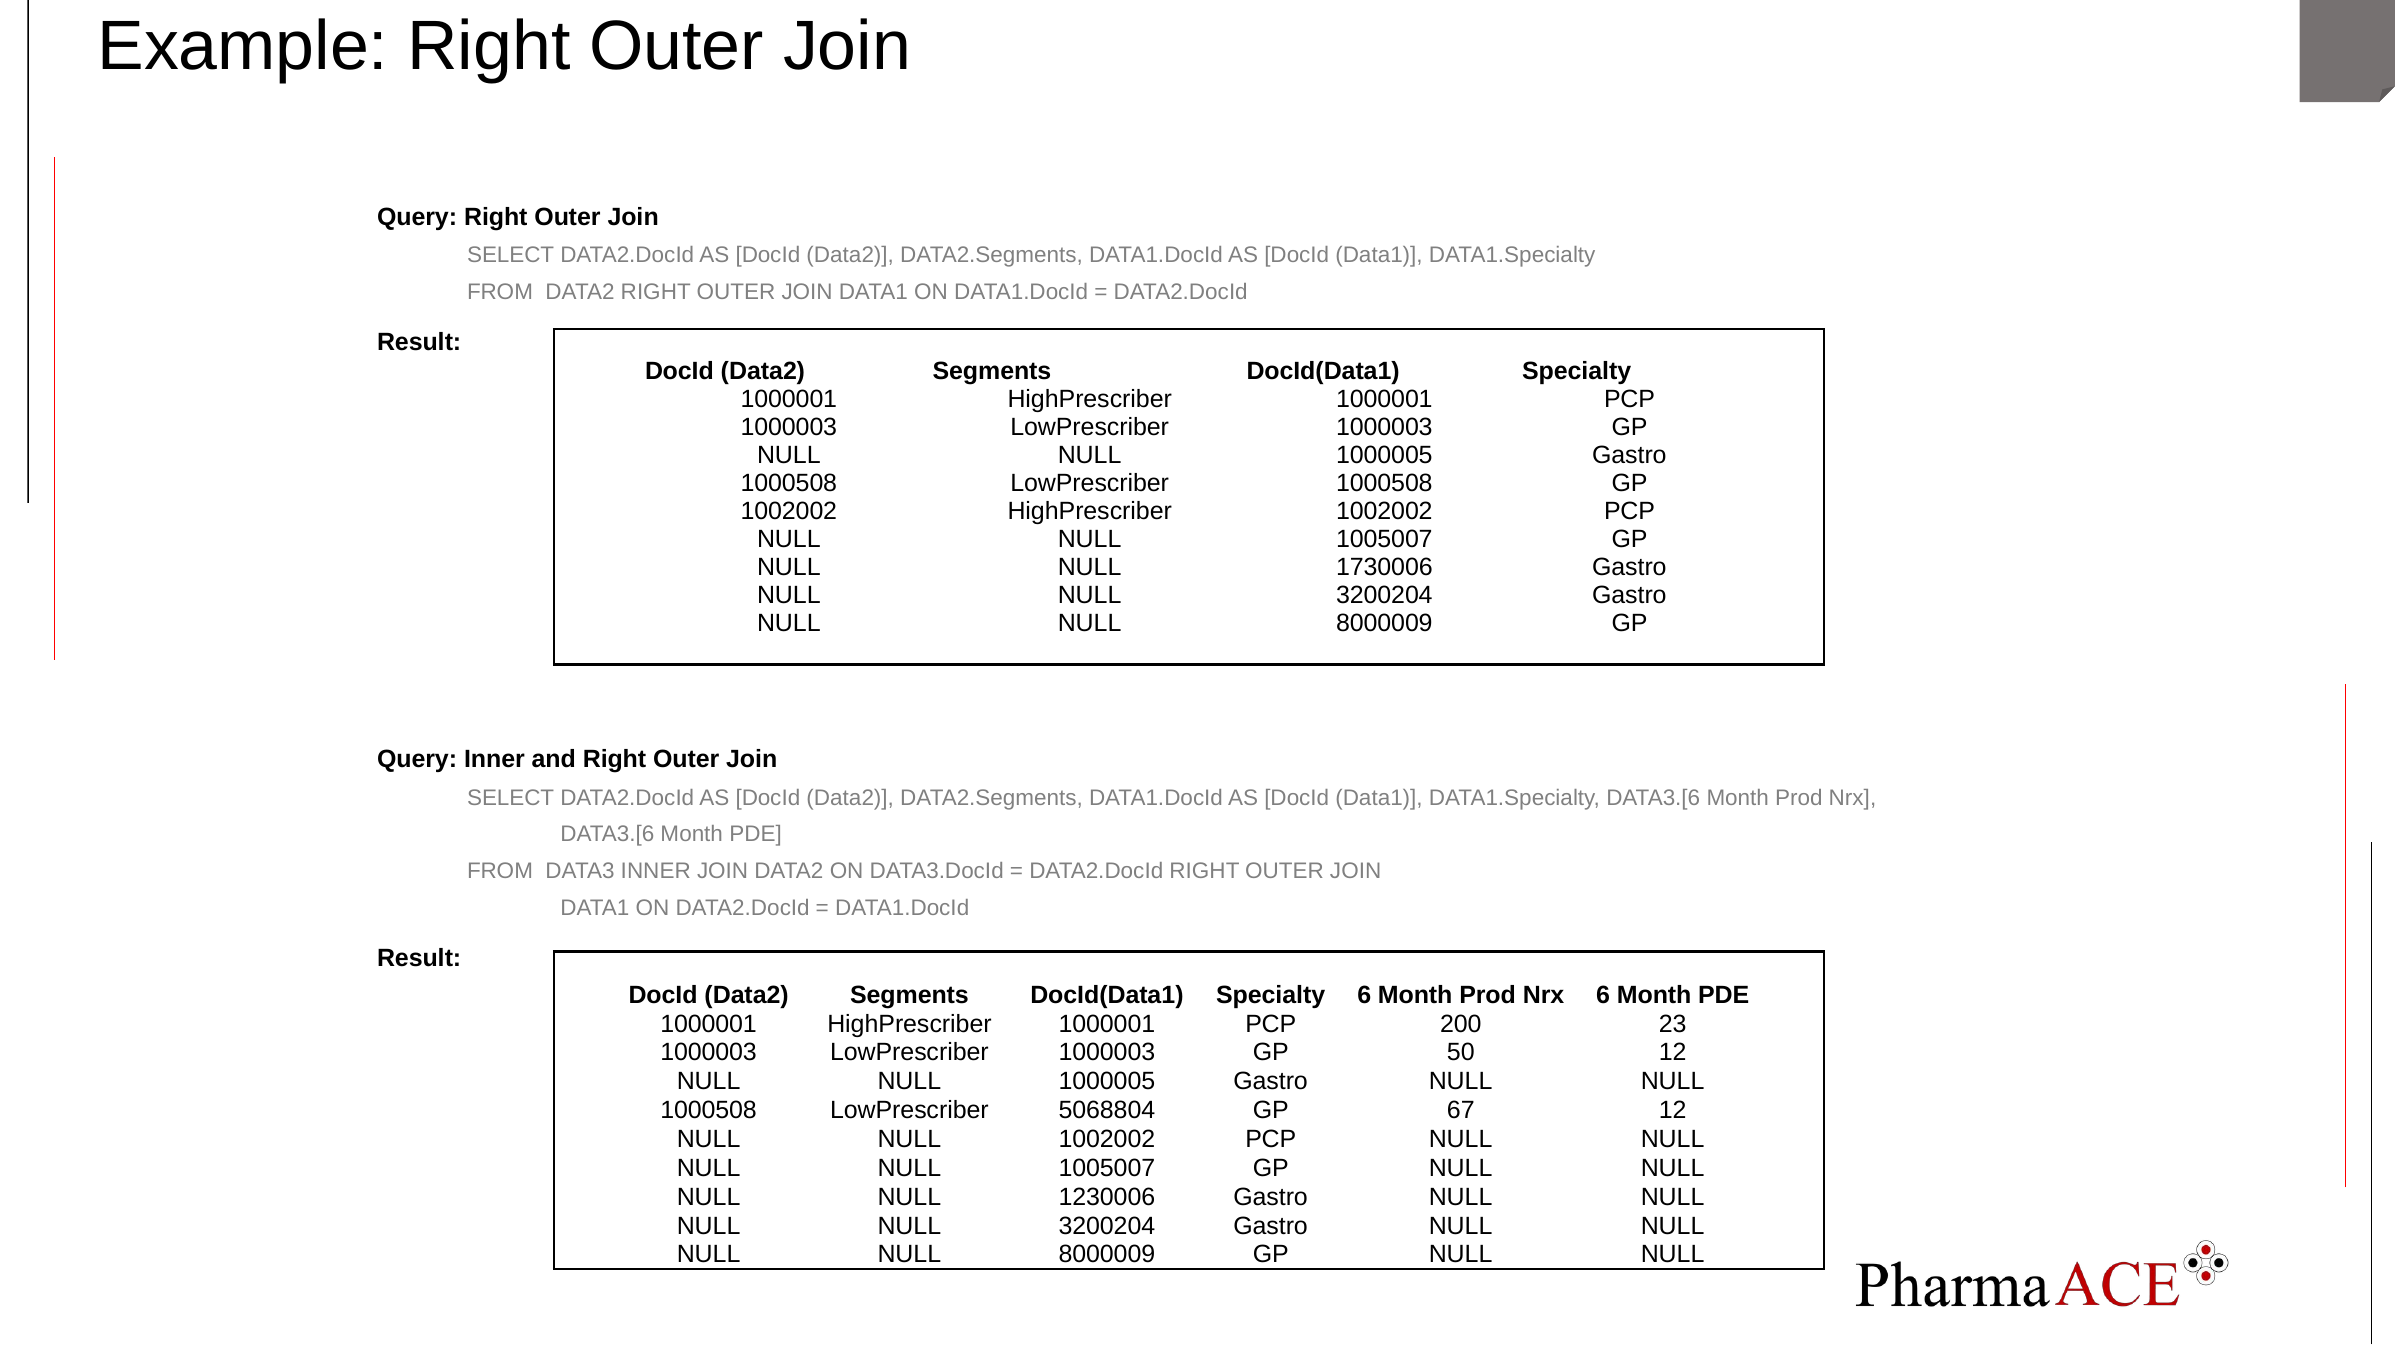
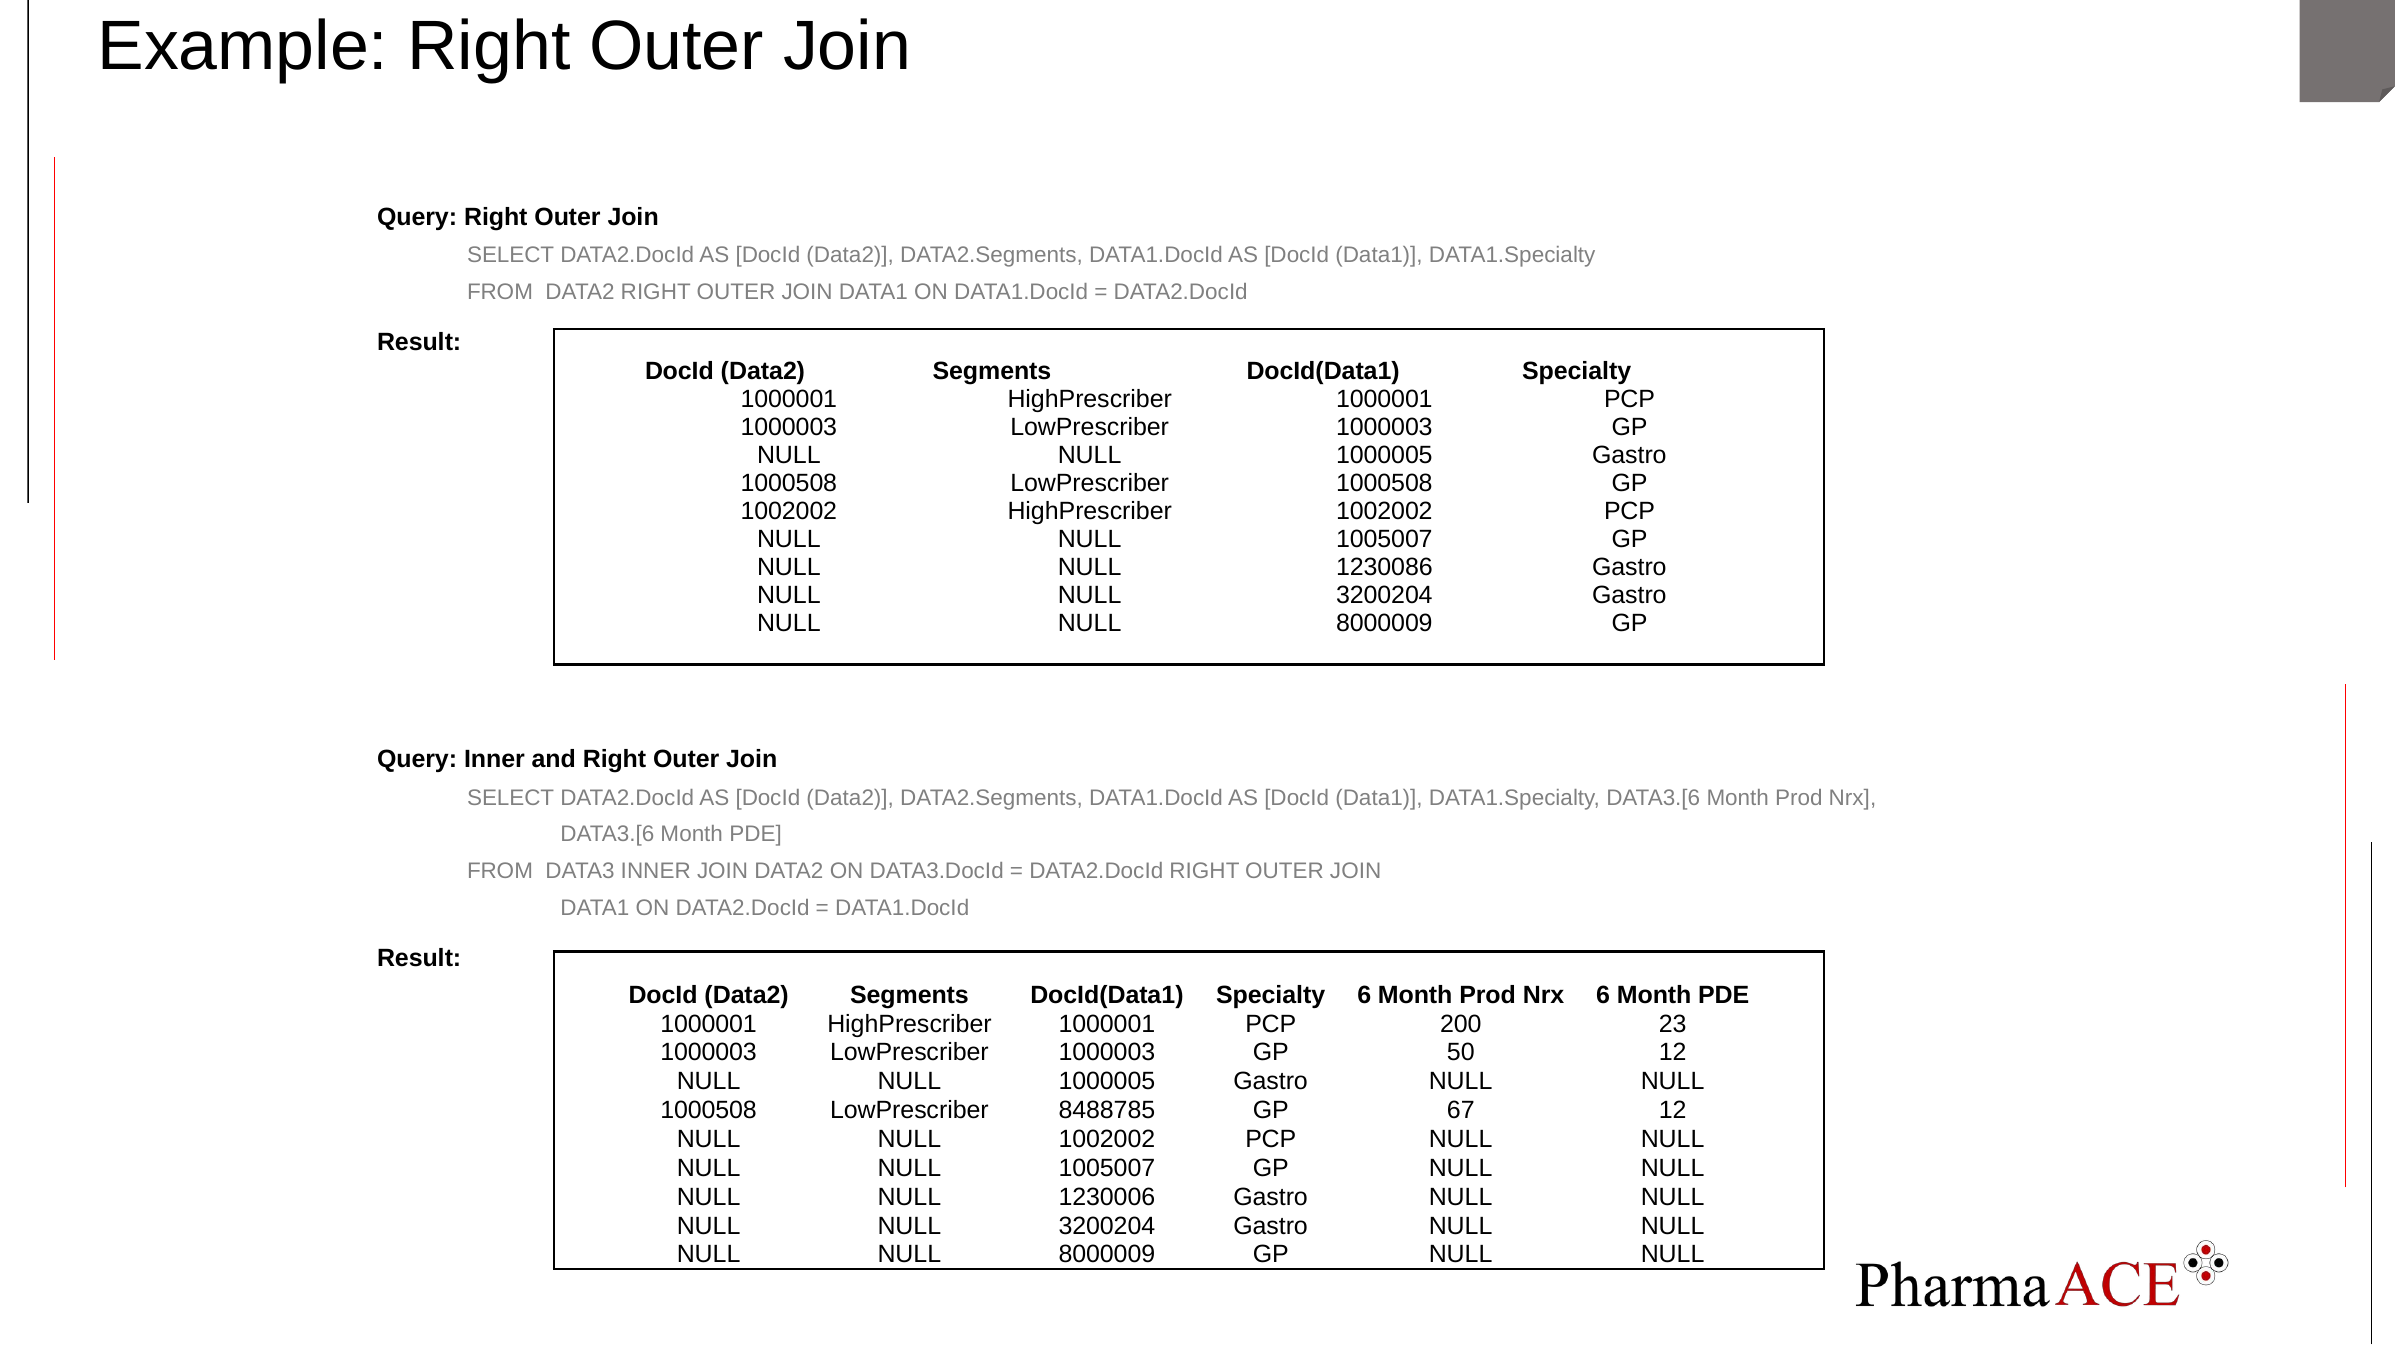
1730006: 1730006 -> 1230086
5068804: 5068804 -> 8488785
